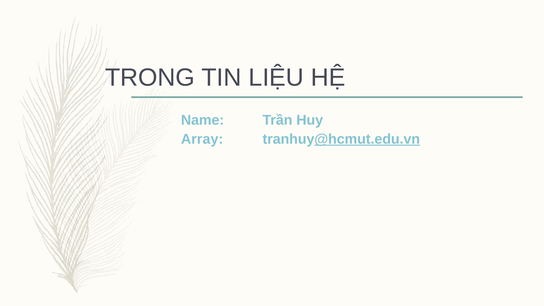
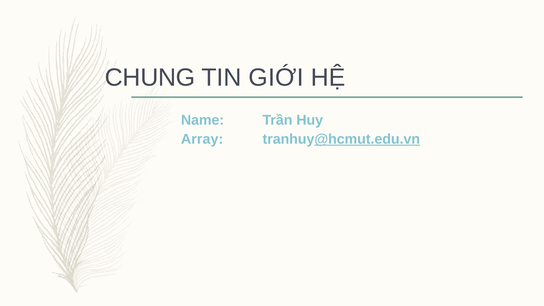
TRONG: TRONG -> CHUNG
LIỆU: LIỆU -> GIỚI
